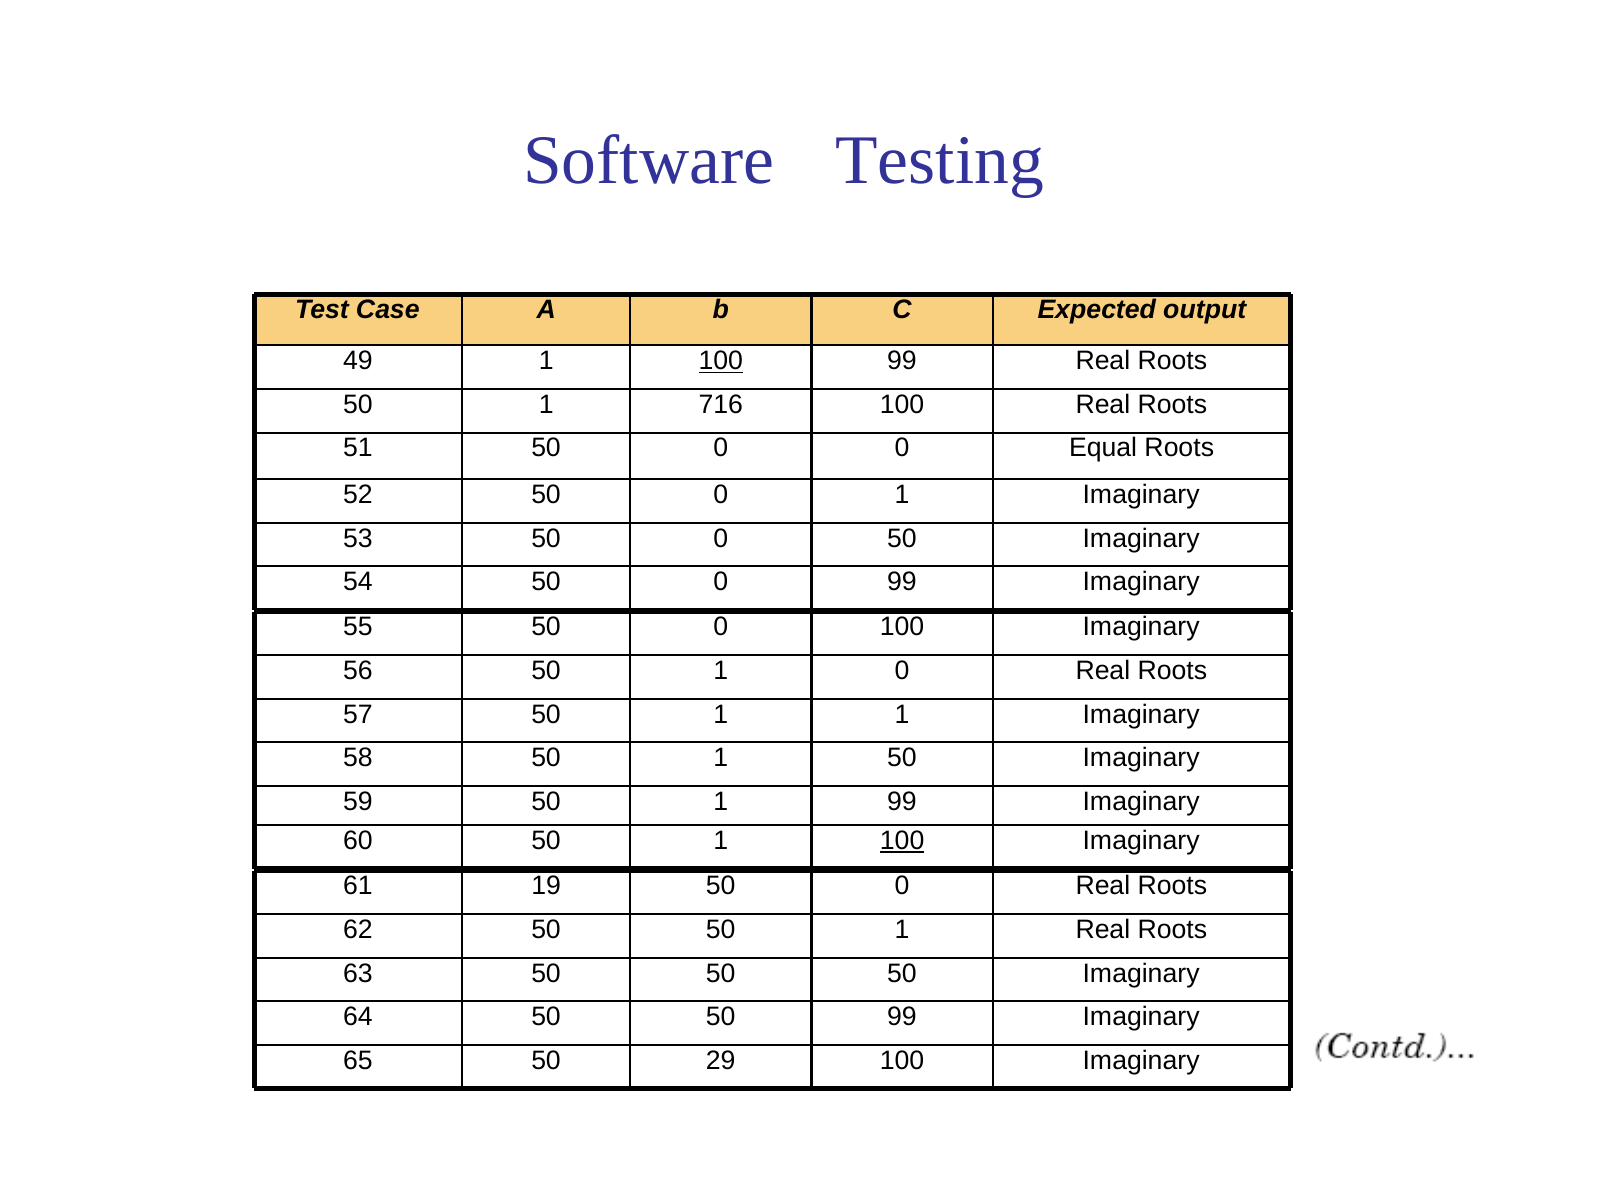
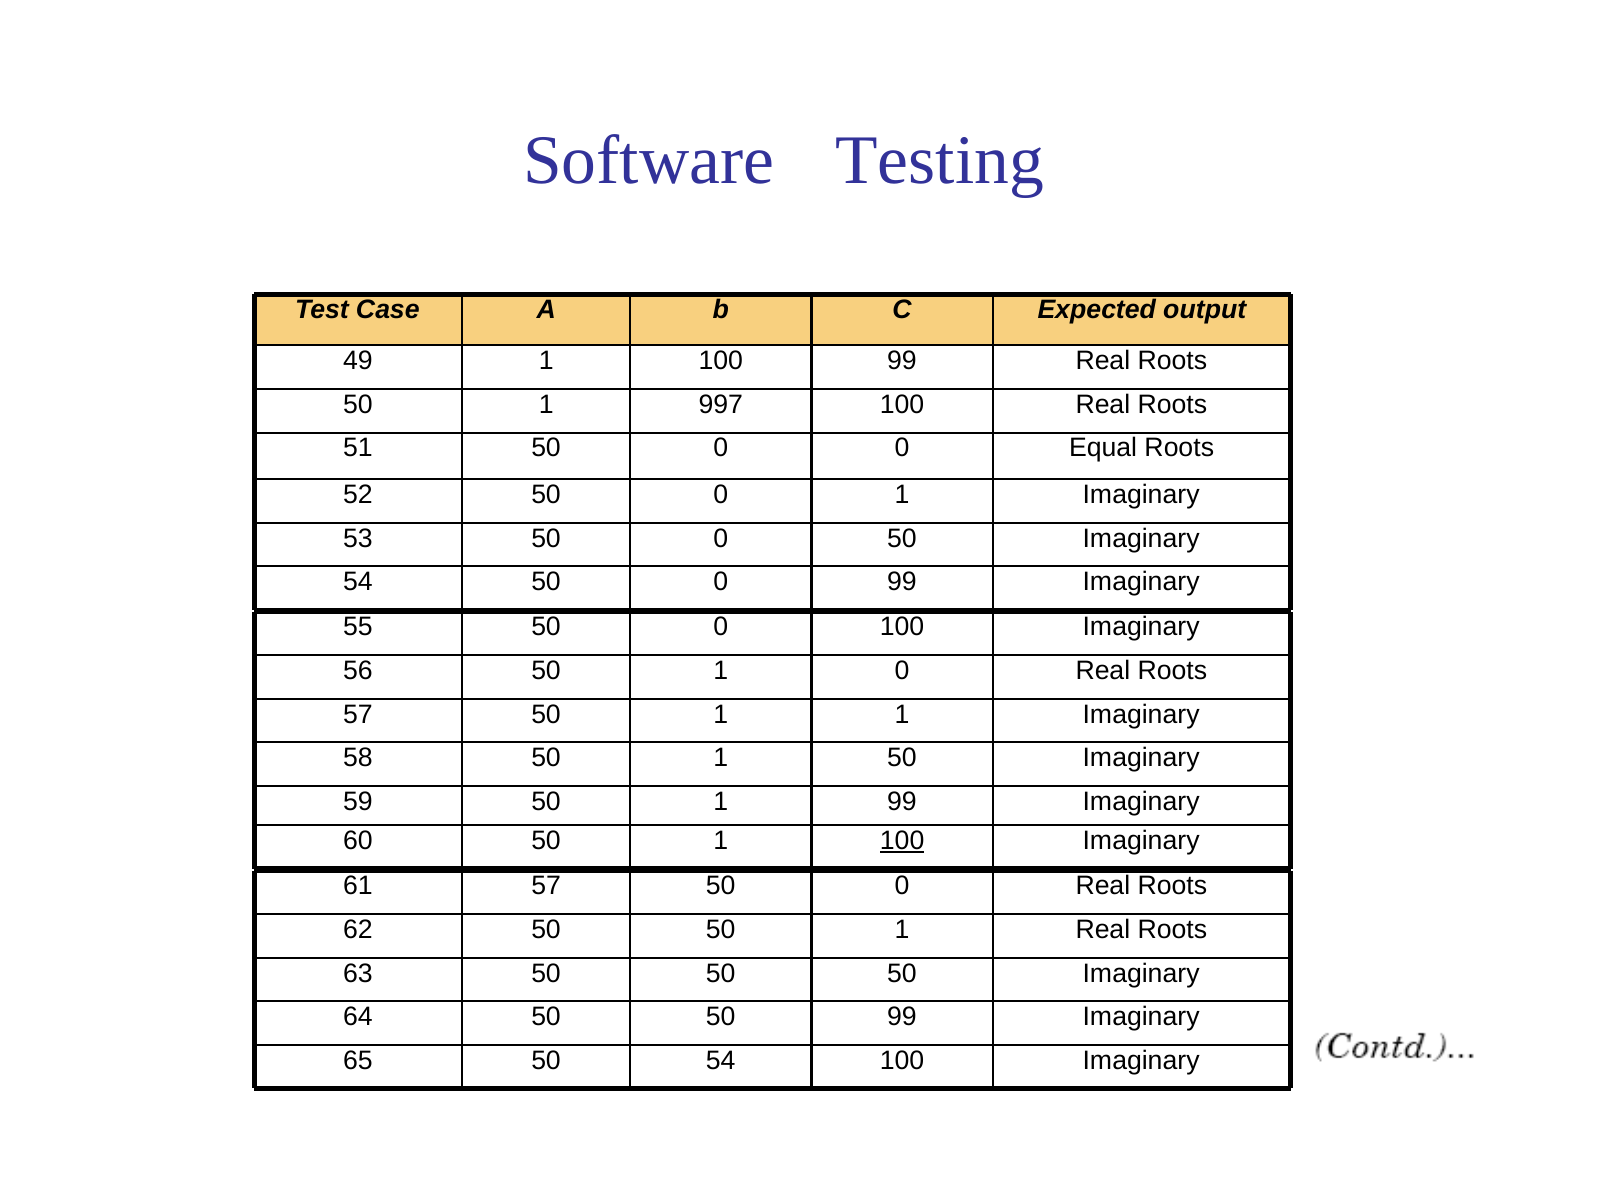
100 at (721, 361) underline: present -> none
716: 716 -> 997
61 19: 19 -> 57
50 29: 29 -> 54
